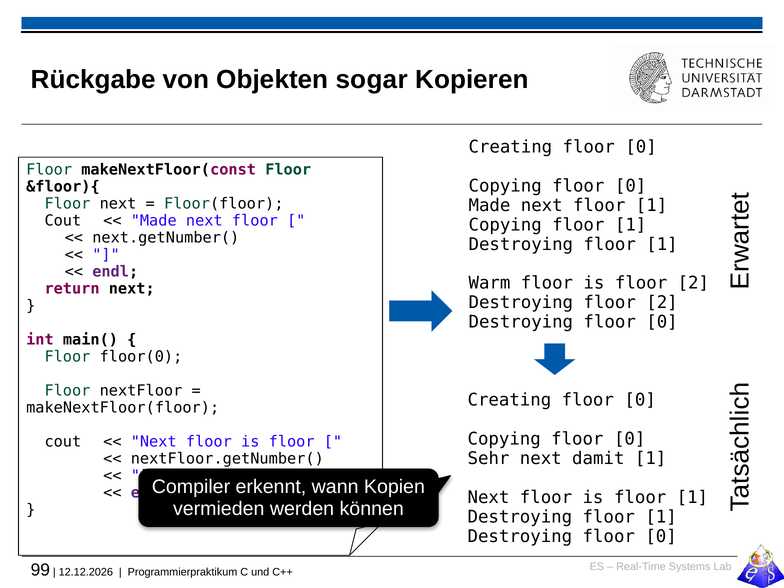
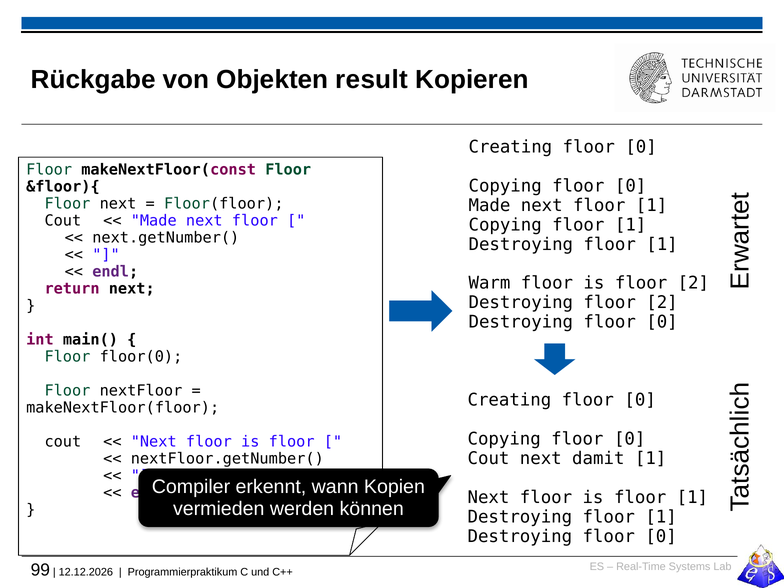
sogar: sogar -> result
Sehr at (489, 459): Sehr -> Cout
